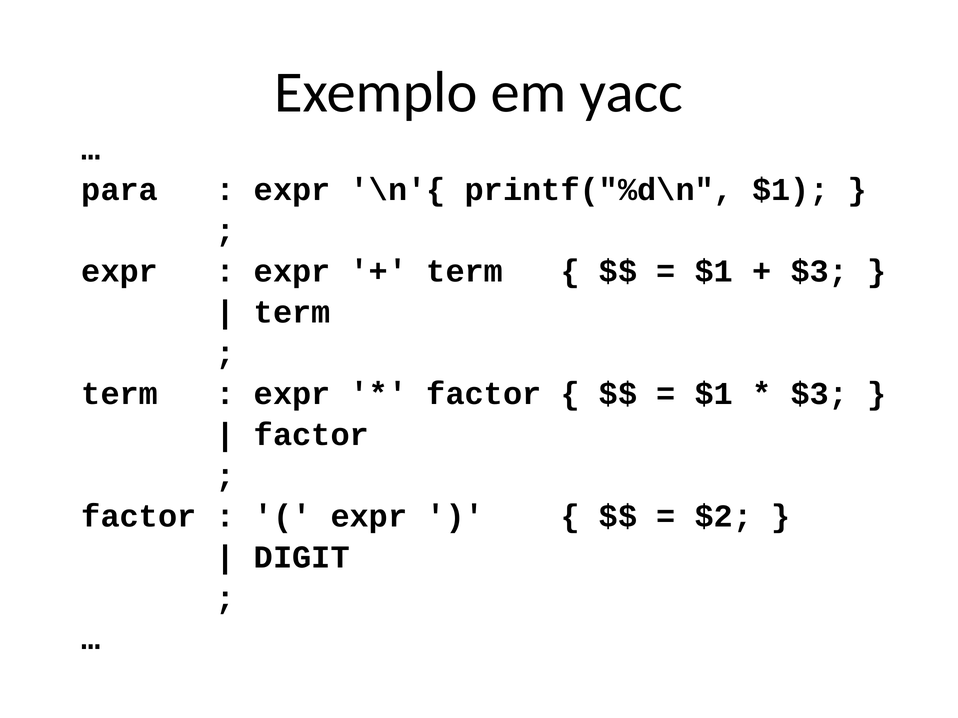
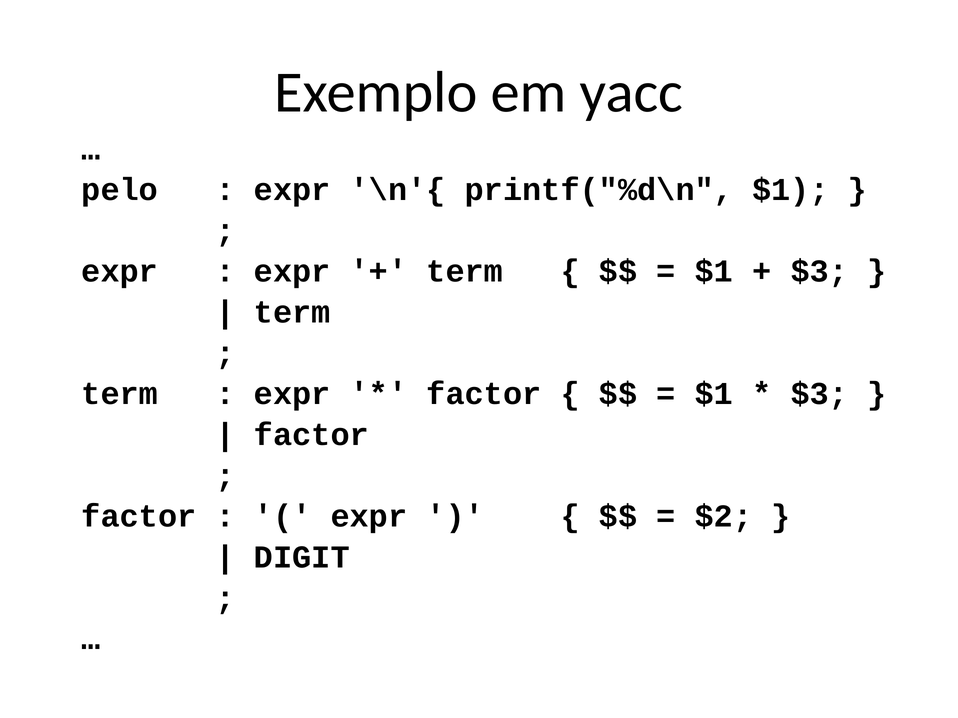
para: para -> pelo
